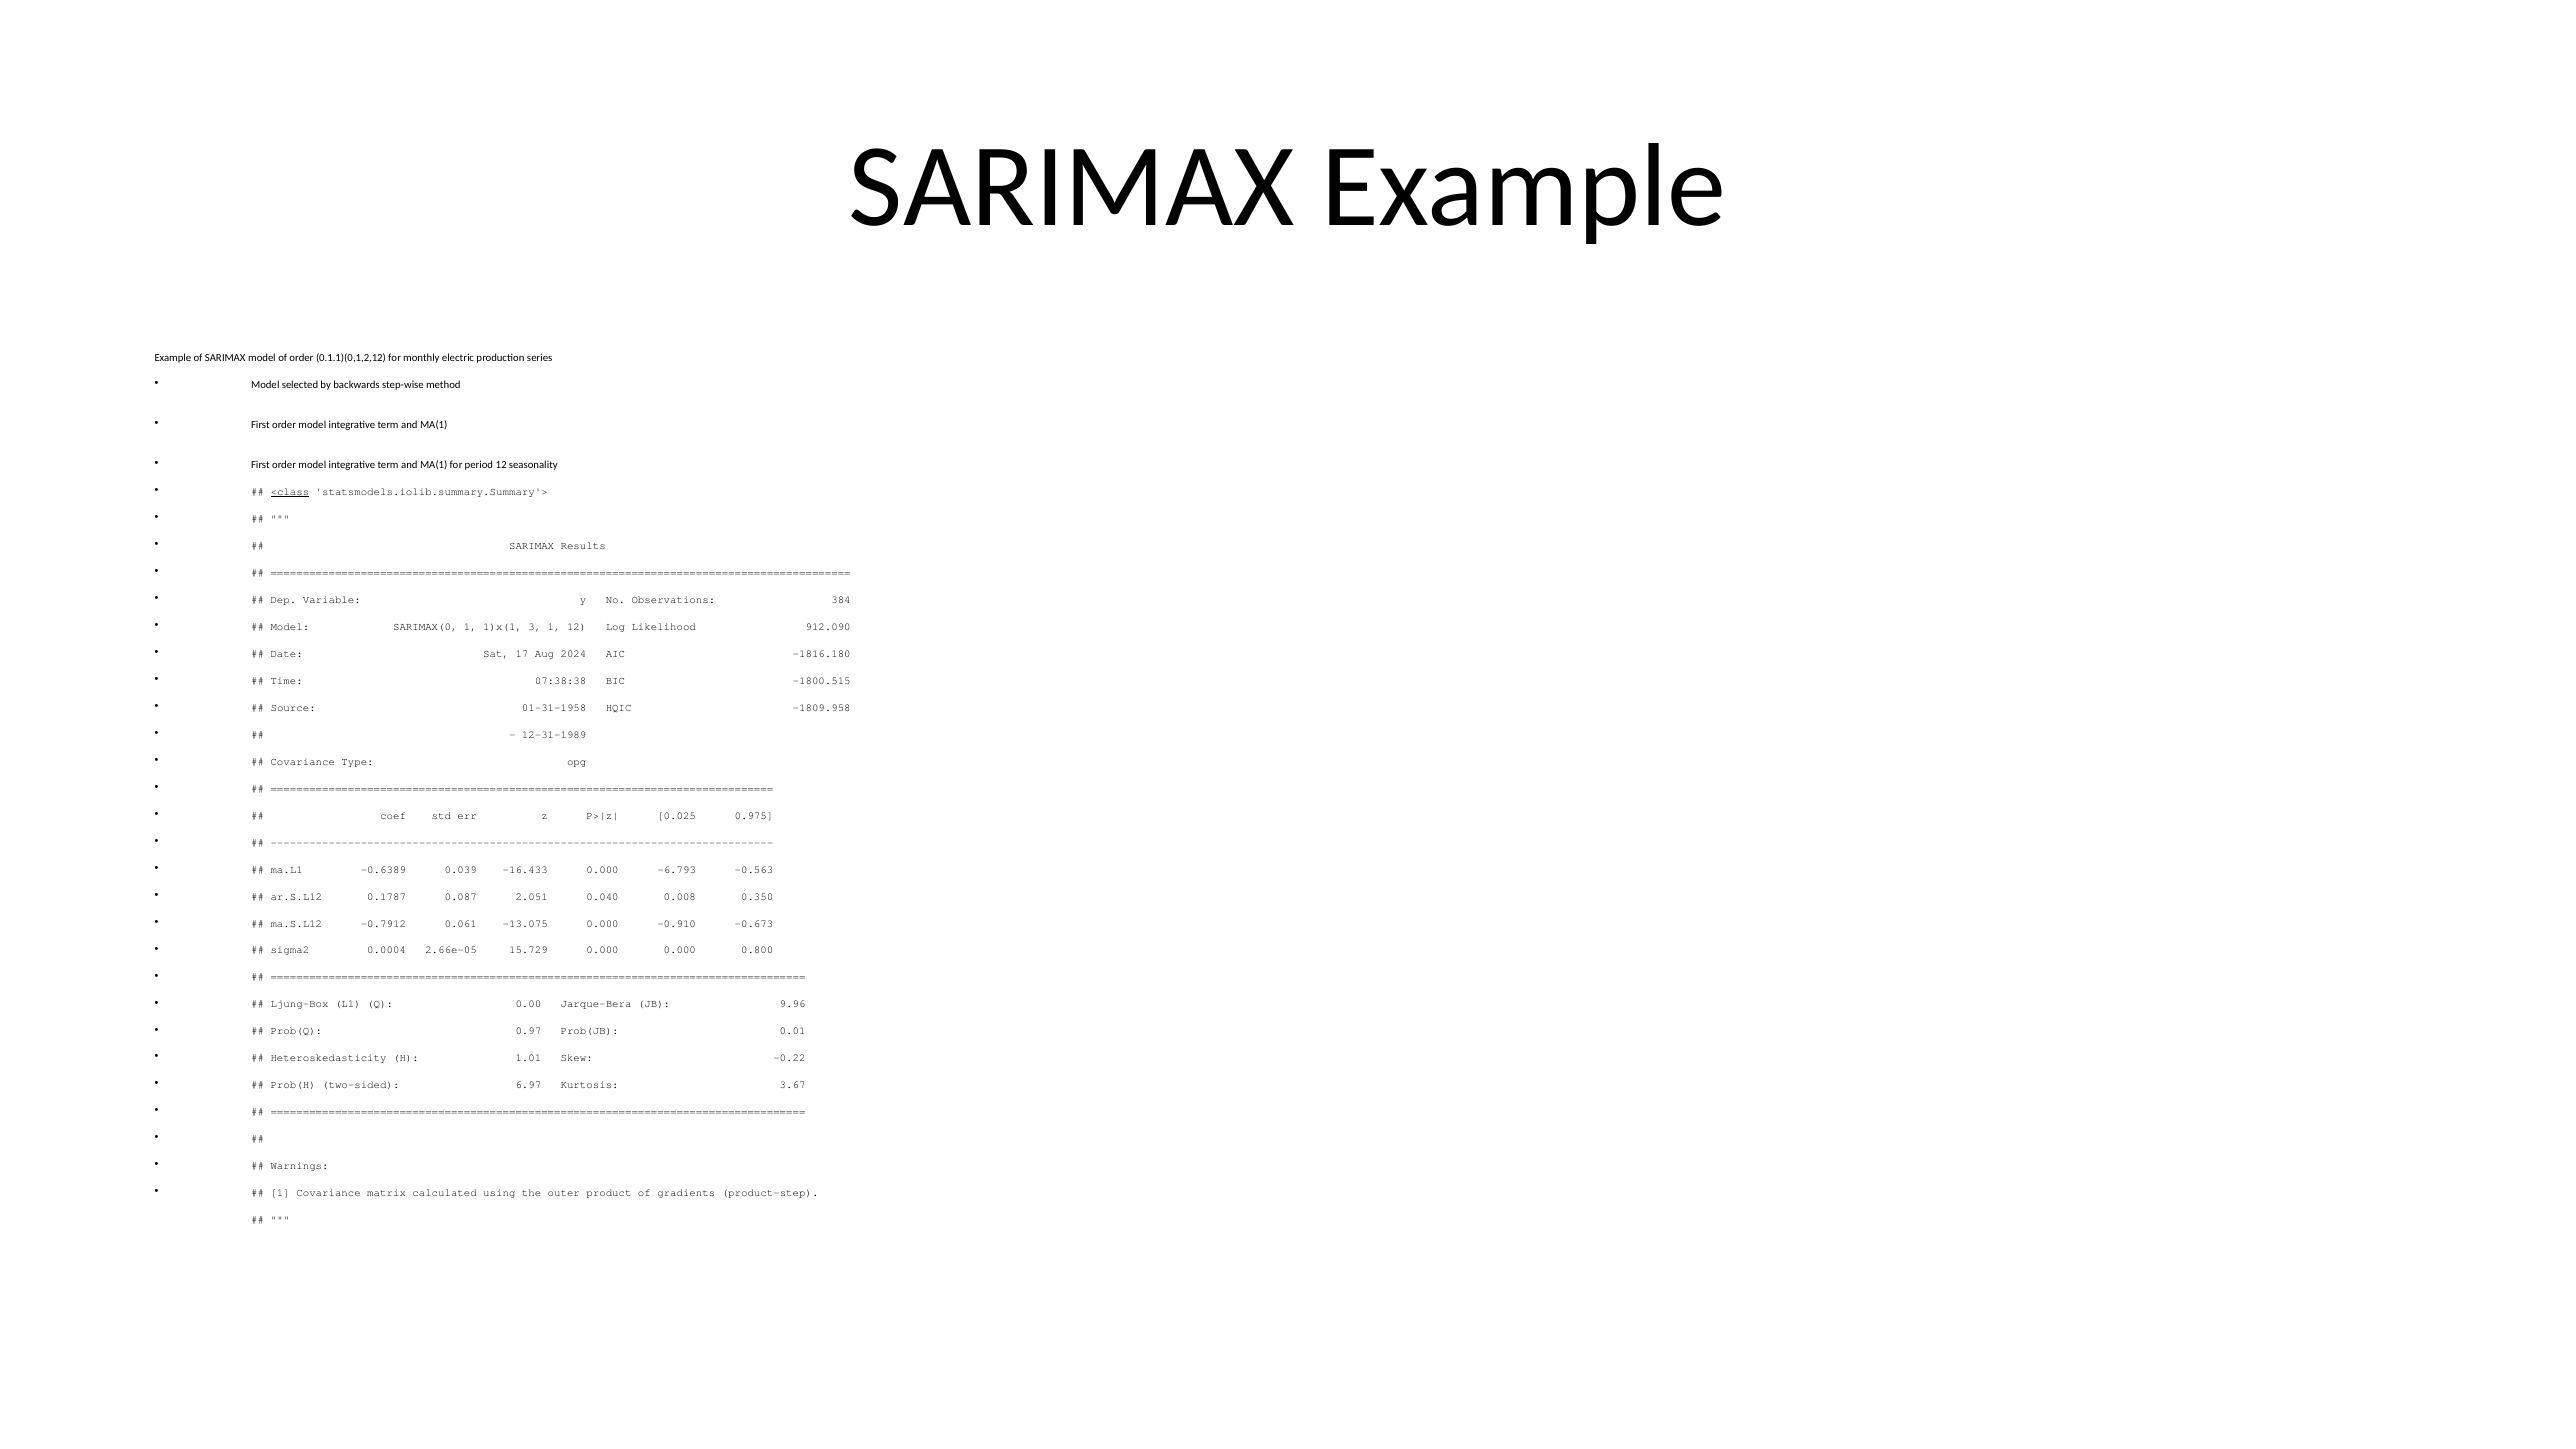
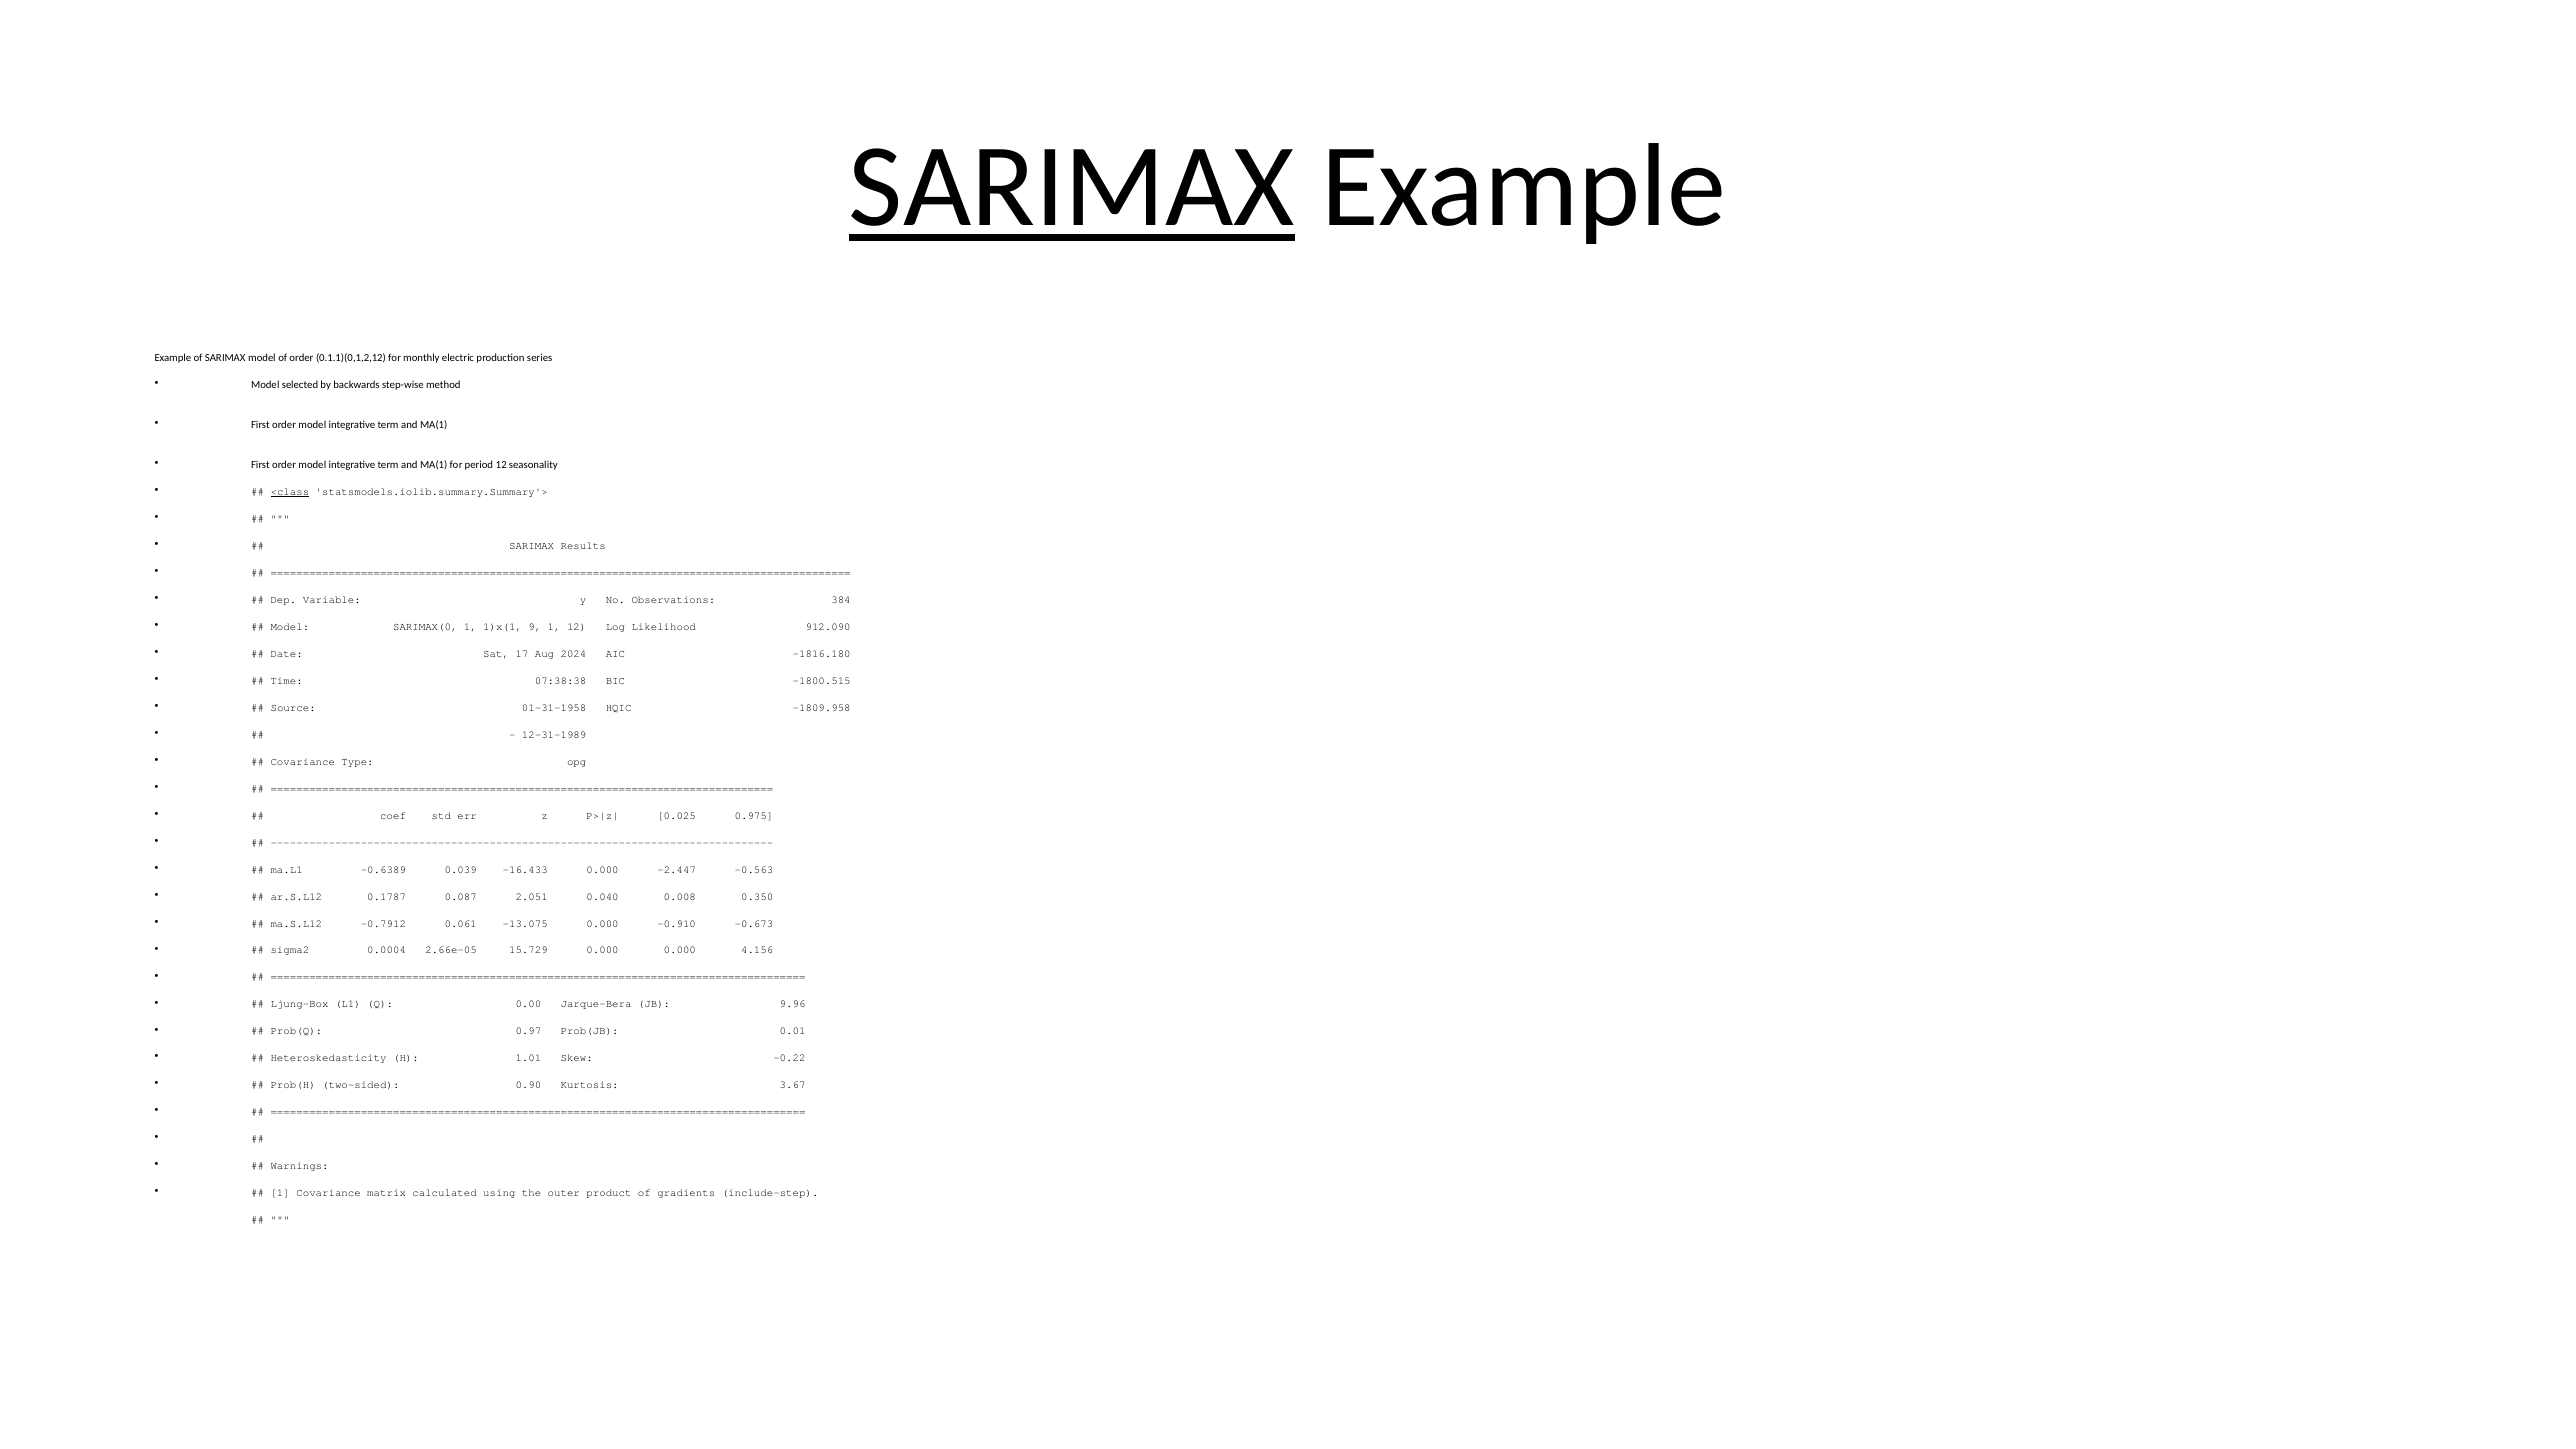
SARIMAX at (1072, 187) underline: none -> present
3: 3 -> 9
-6.793: -6.793 -> -2.447
0.800: 0.800 -> 4.156
6.97: 6.97 -> 0.90
product-step: product-step -> include-step
